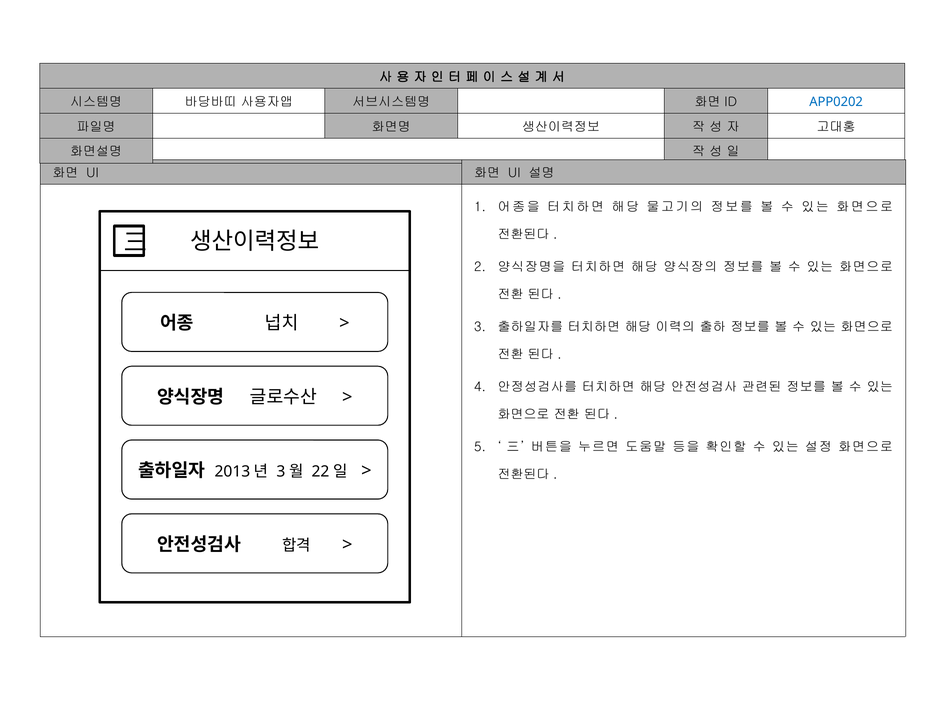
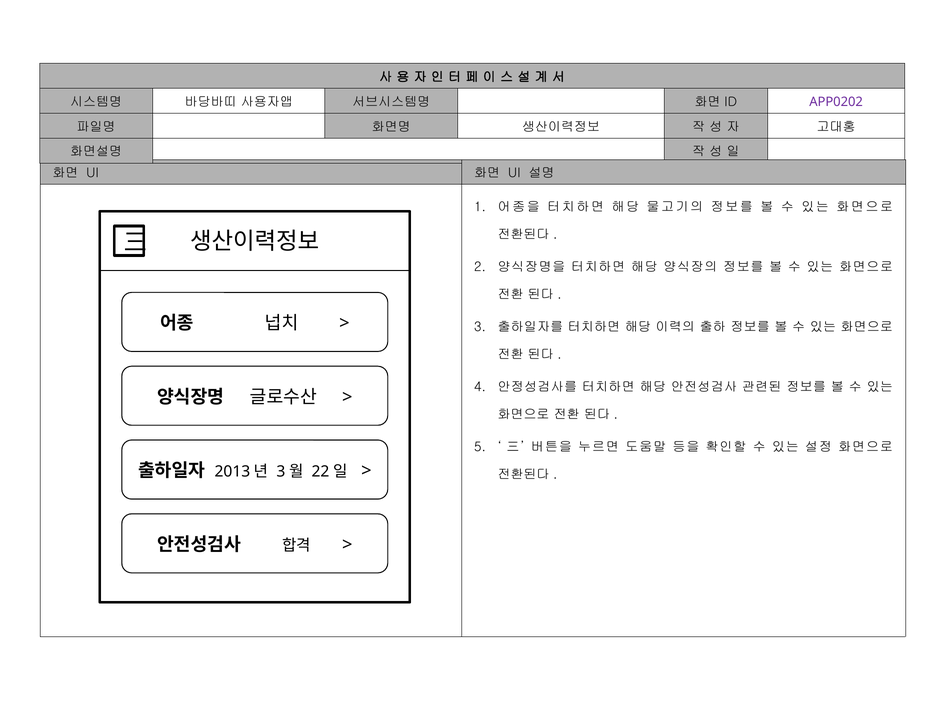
APP0202 colour: blue -> purple
